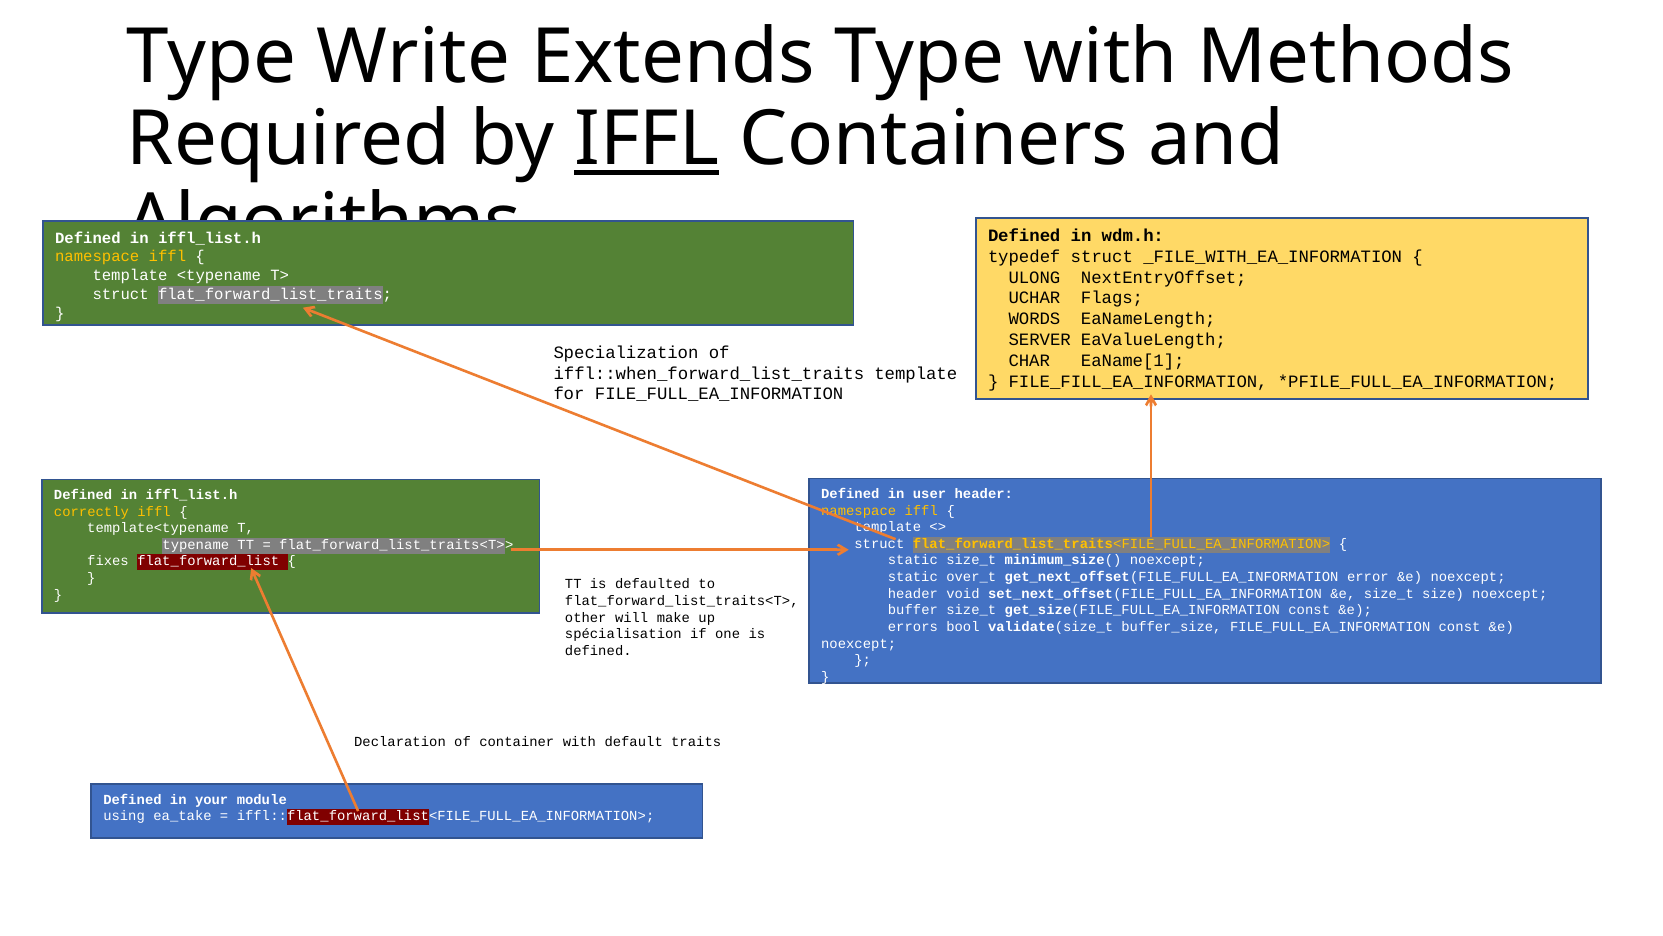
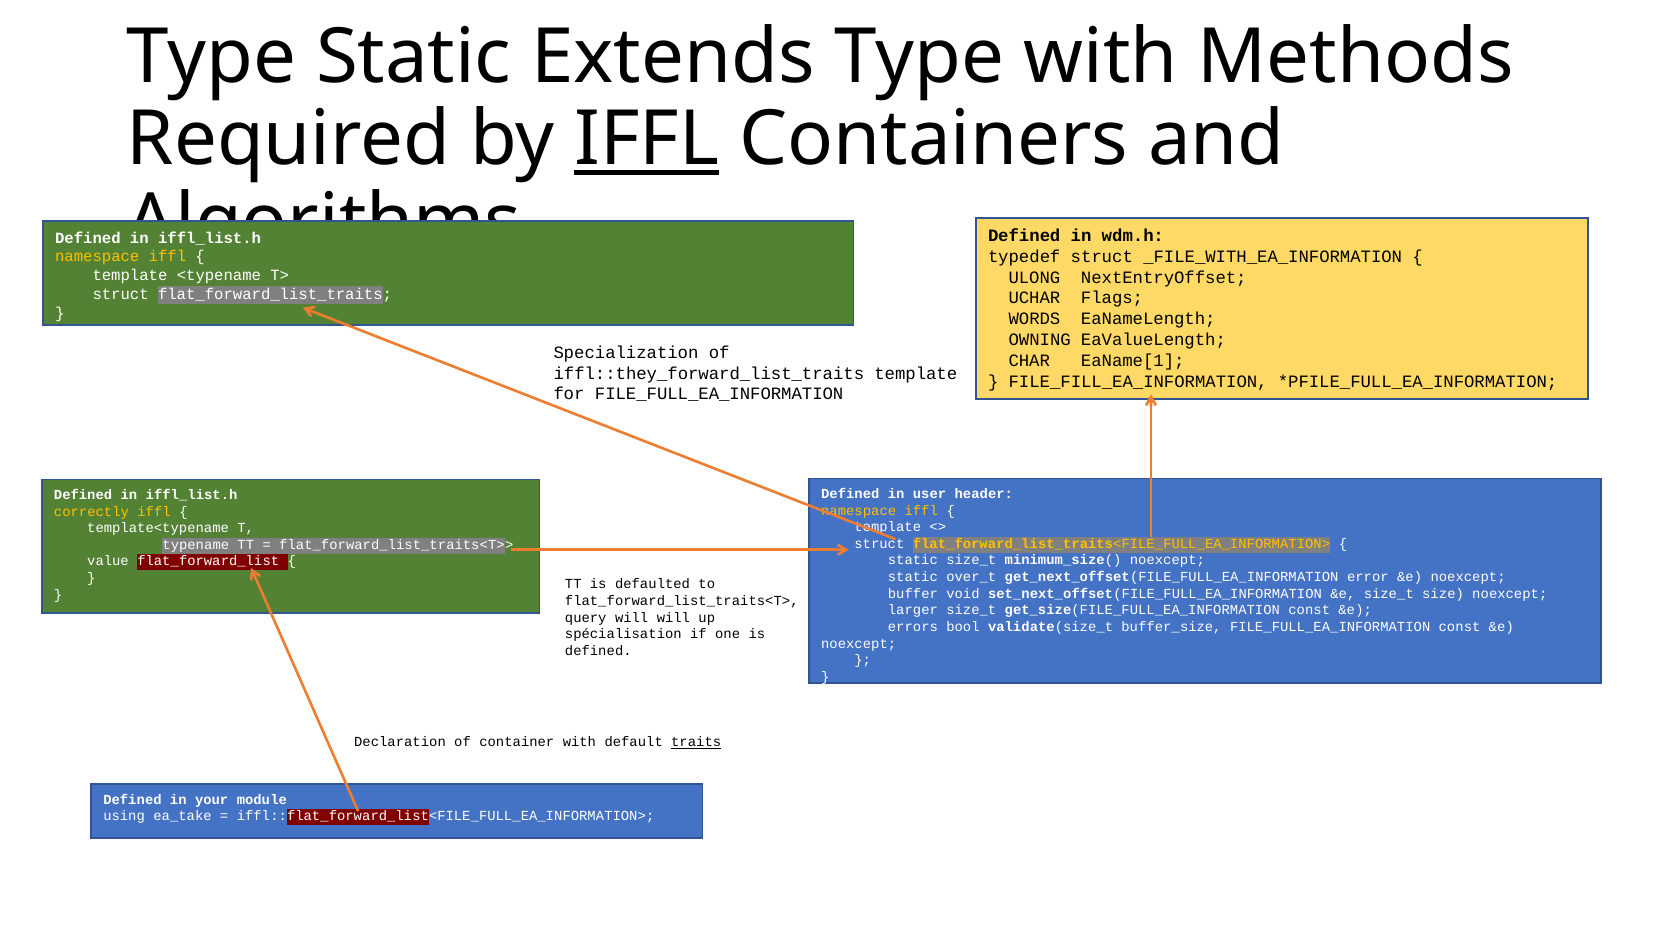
Type Write: Write -> Static
SERVER: SERVER -> OWNING
iffl::when_forward_list_traits: iffl::when_forward_list_traits -> iffl::they_forward_list_traits
fixes: fixes -> value
header at (913, 593): header -> buffer
buffer: buffer -> larger
other: other -> query
will make: make -> will
traits underline: none -> present
